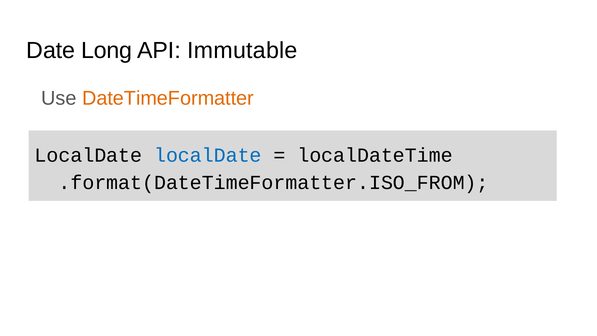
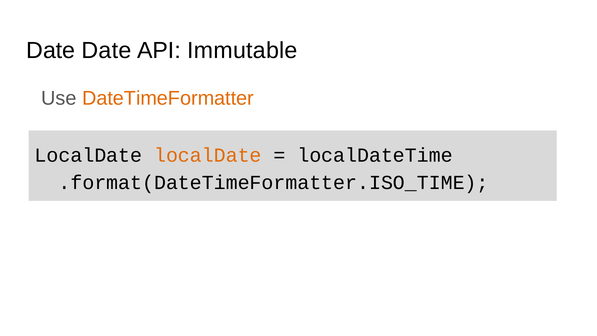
Date Long: Long -> Date
localDate at (208, 155) colour: blue -> orange
.format(DateTimeFormatter.ISO_FROM: .format(DateTimeFormatter.ISO_FROM -> .format(DateTimeFormatter.ISO_TIME
